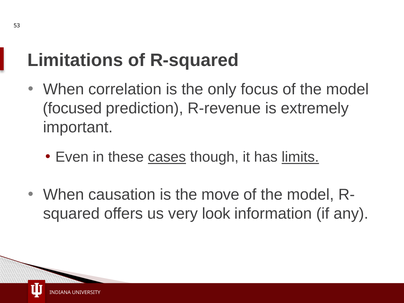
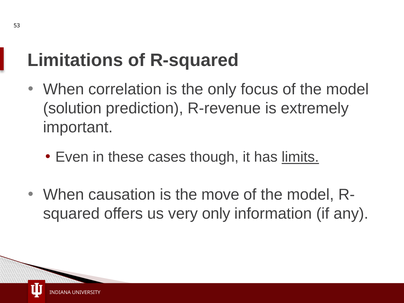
focused: focused -> solution
cases underline: present -> none
very look: look -> only
